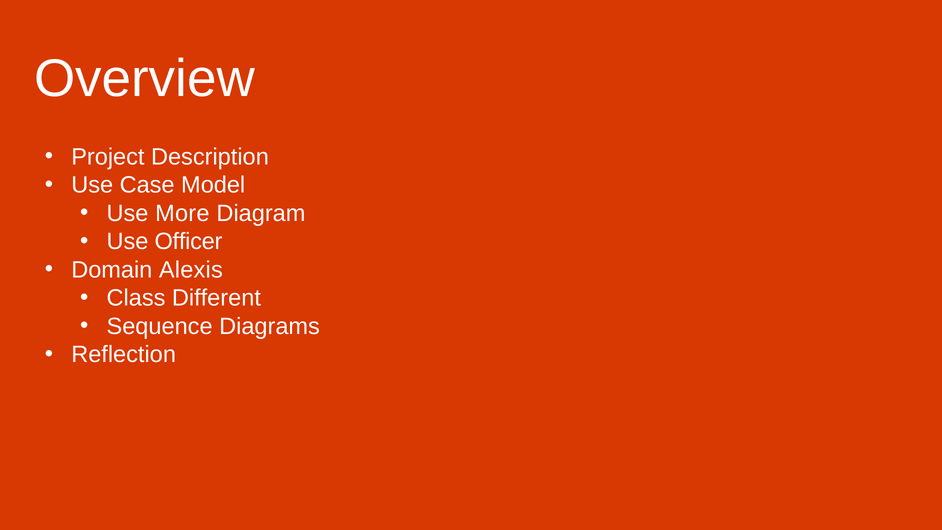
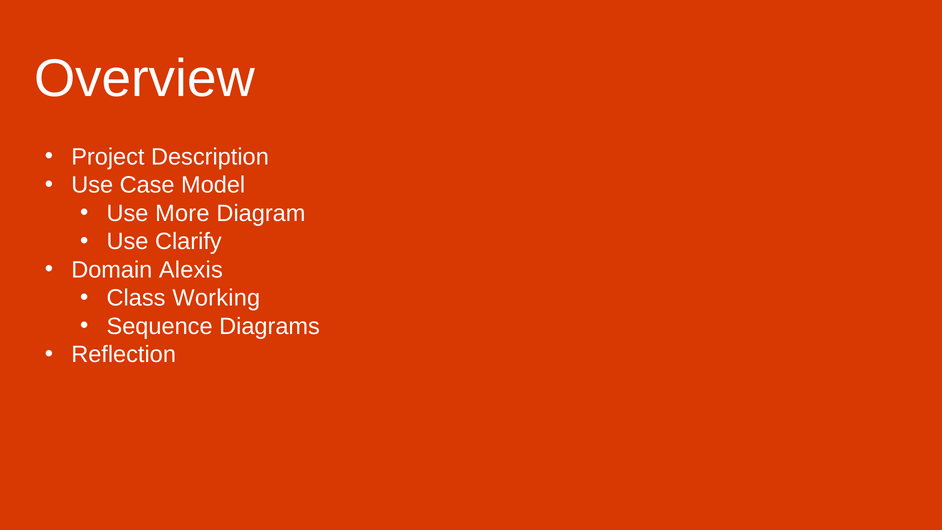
Officer: Officer -> Clarify
Different: Different -> Working
